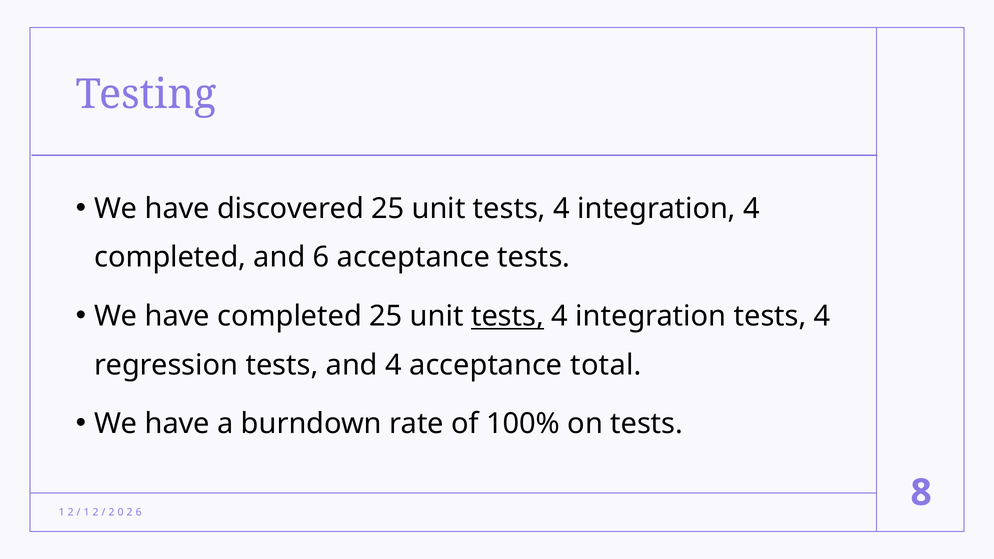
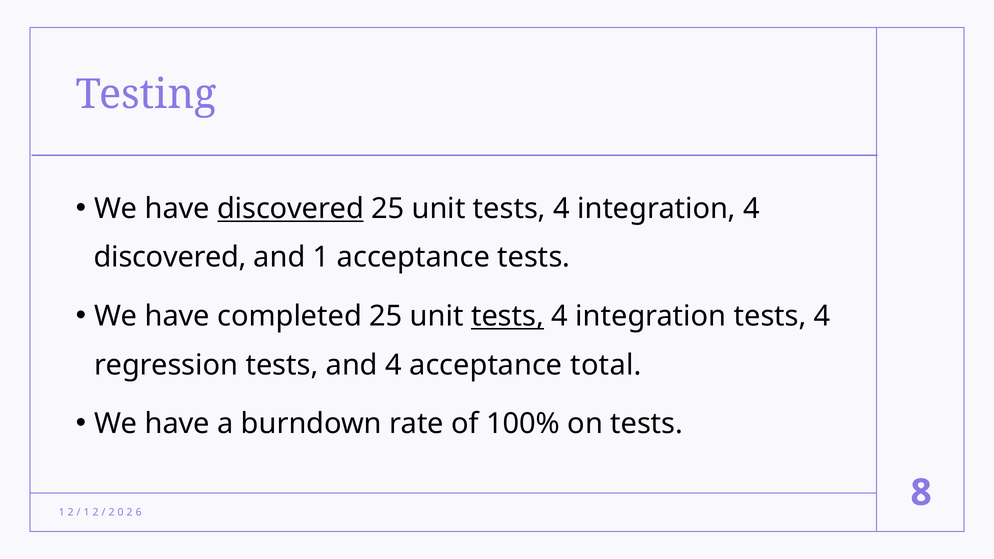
discovered at (291, 209) underline: none -> present
completed at (170, 257): completed -> discovered
and 6: 6 -> 1
